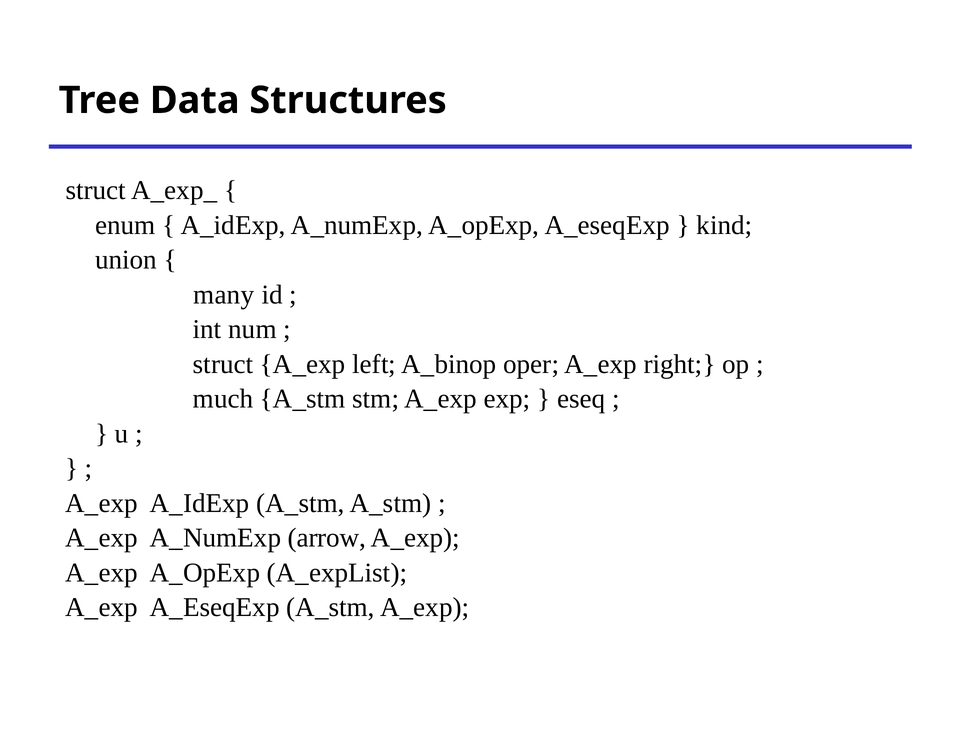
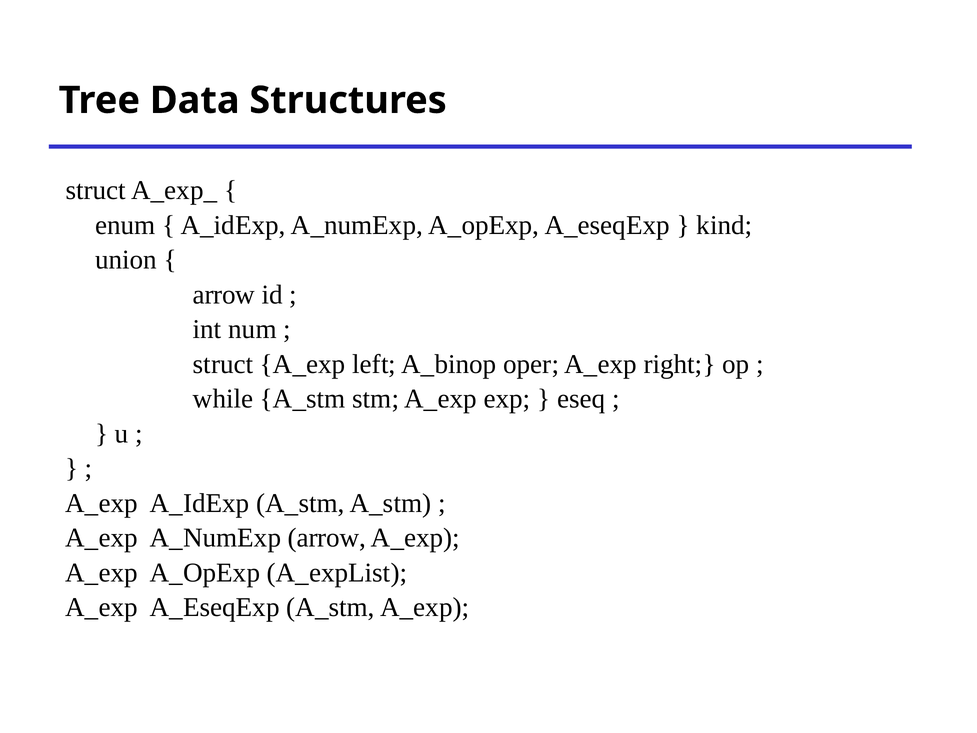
many at (224, 295): many -> arrow
much: much -> while
